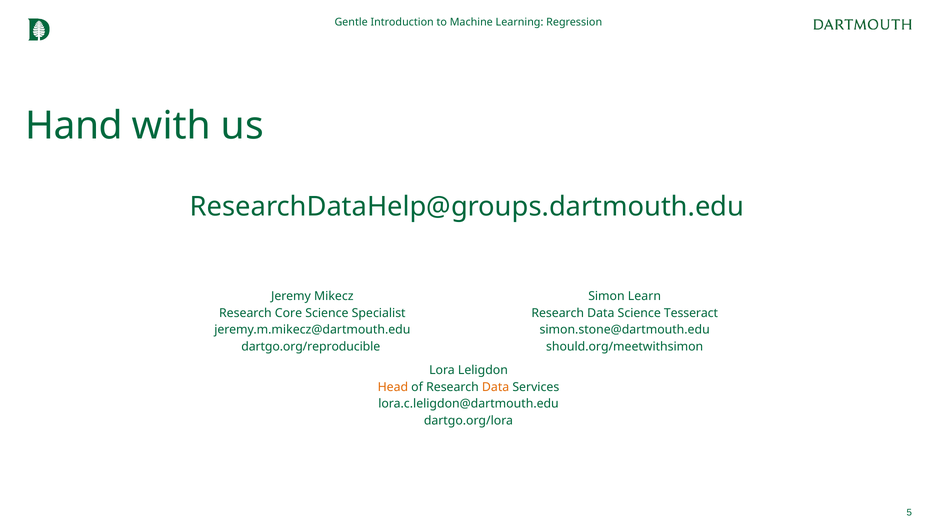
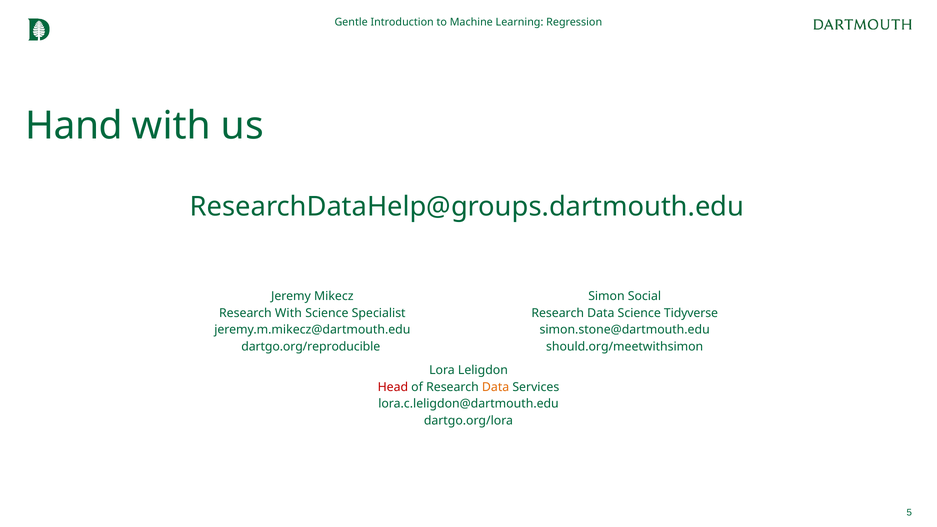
Learn: Learn -> Social
Research Core: Core -> With
Tesseract: Tesseract -> Tidyverse
Head colour: orange -> red
